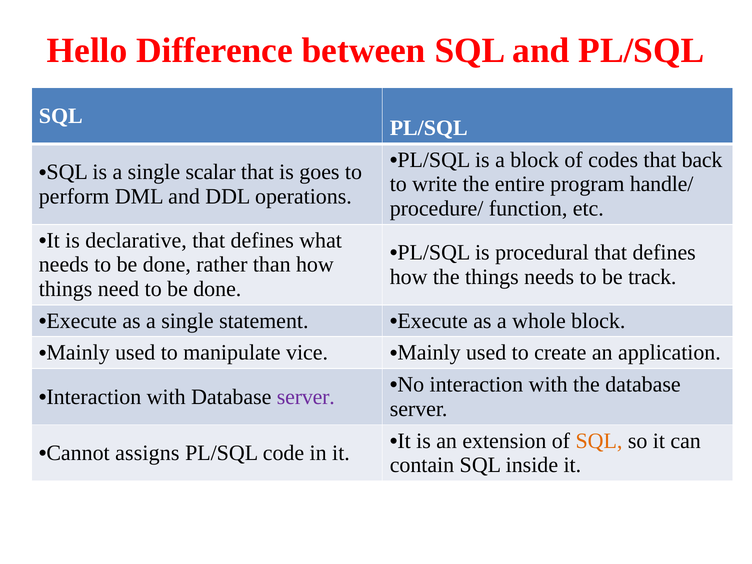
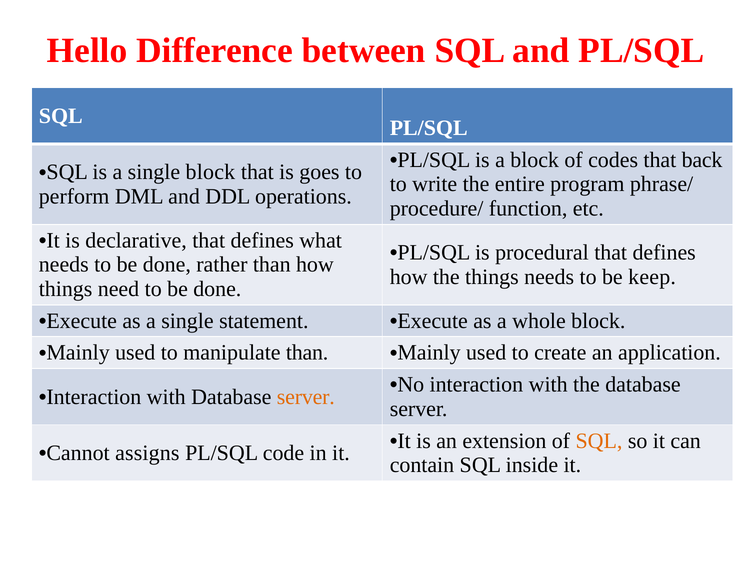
single scalar: scalar -> block
handle/: handle/ -> phrase/
track: track -> keep
manipulate vice: vice -> than
server at (306, 397) colour: purple -> orange
